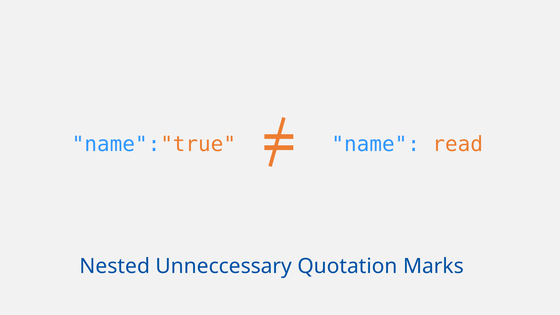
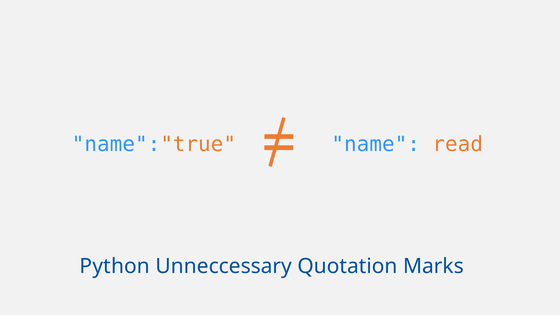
Nested: Nested -> Python
